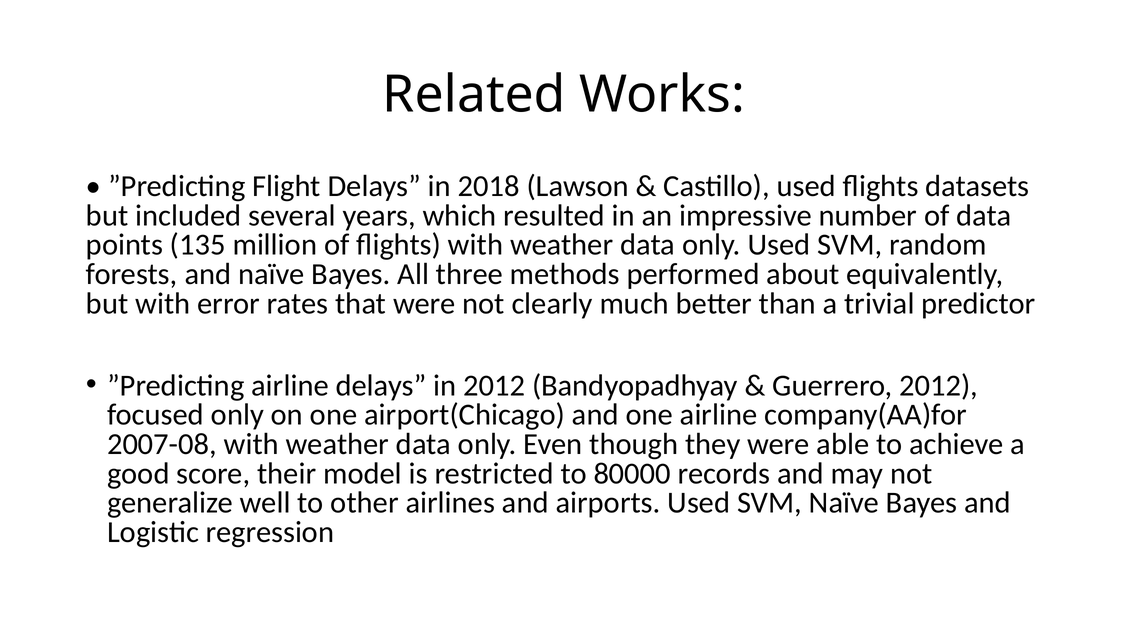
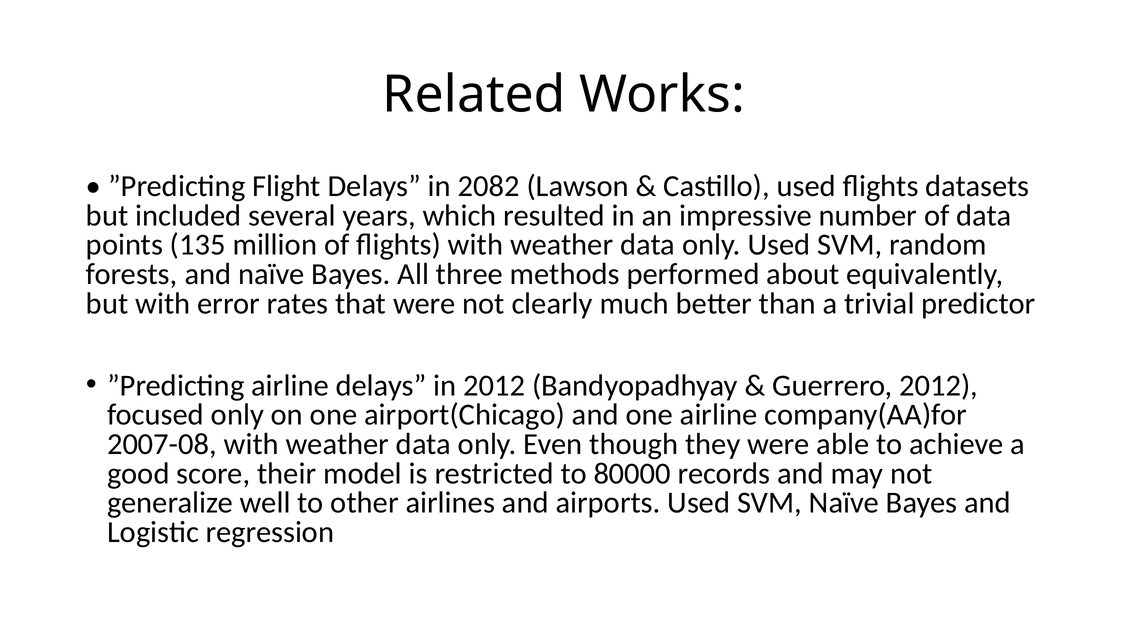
2018: 2018 -> 2082
